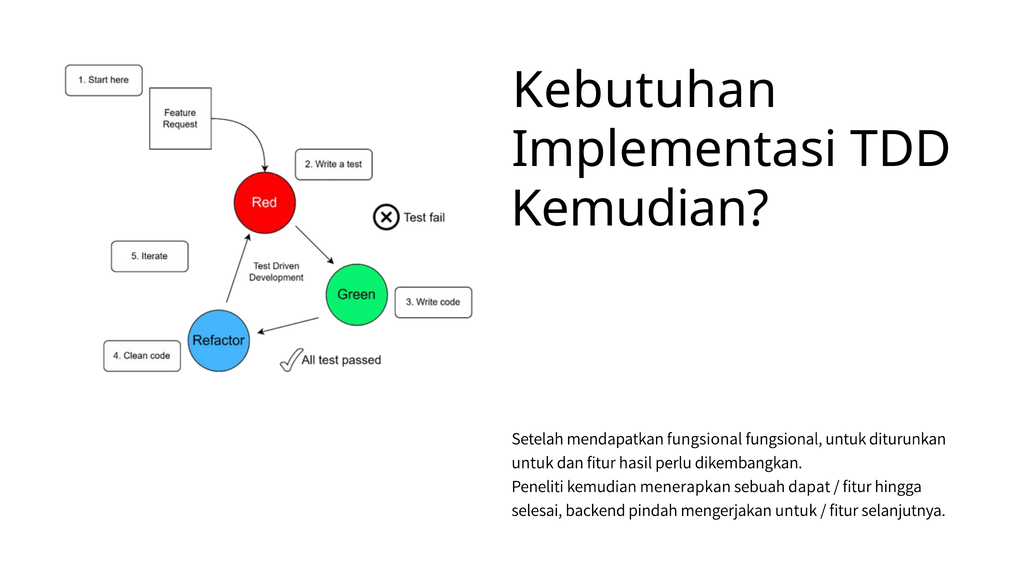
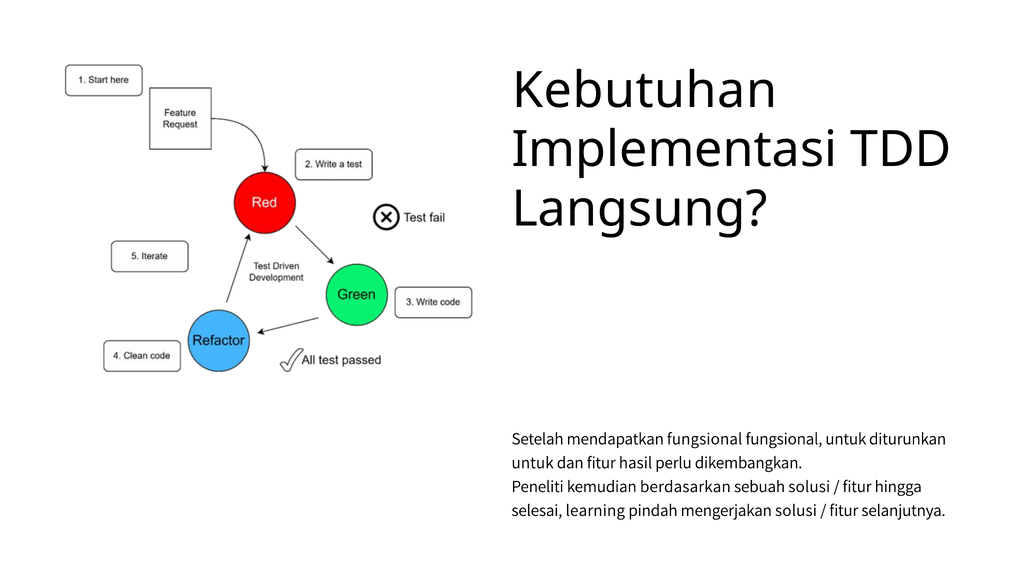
Kemudian at (640, 209): Kemudian -> Langsung
menerapkan: menerapkan -> berdasarkan
sebuah dapat: dapat -> solusi
backend: backend -> learning
mengerjakan untuk: untuk -> solusi
